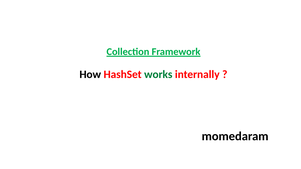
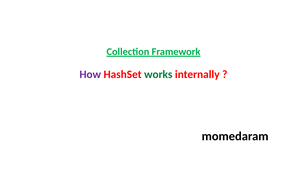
How colour: black -> purple
